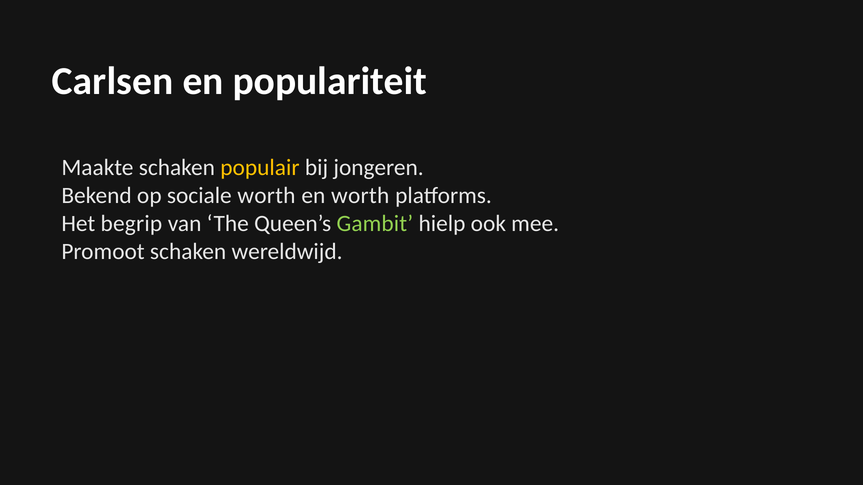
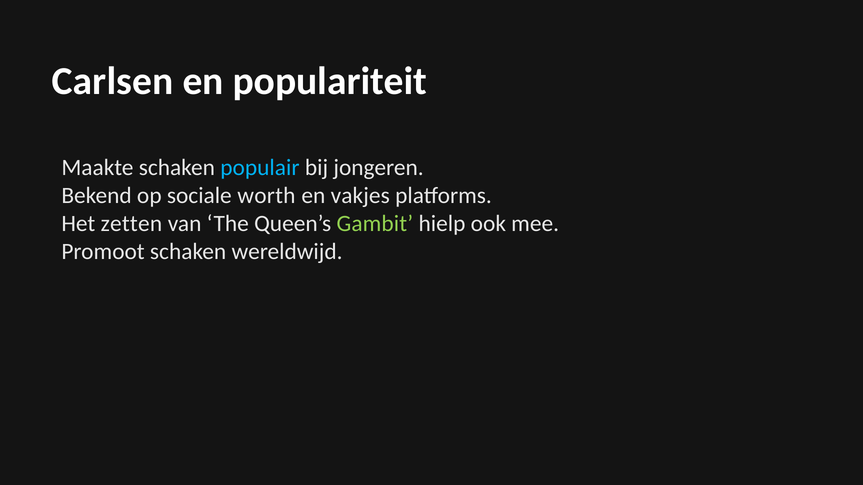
populair colour: yellow -> light blue
en worth: worth -> vakjes
begrip: begrip -> zetten
